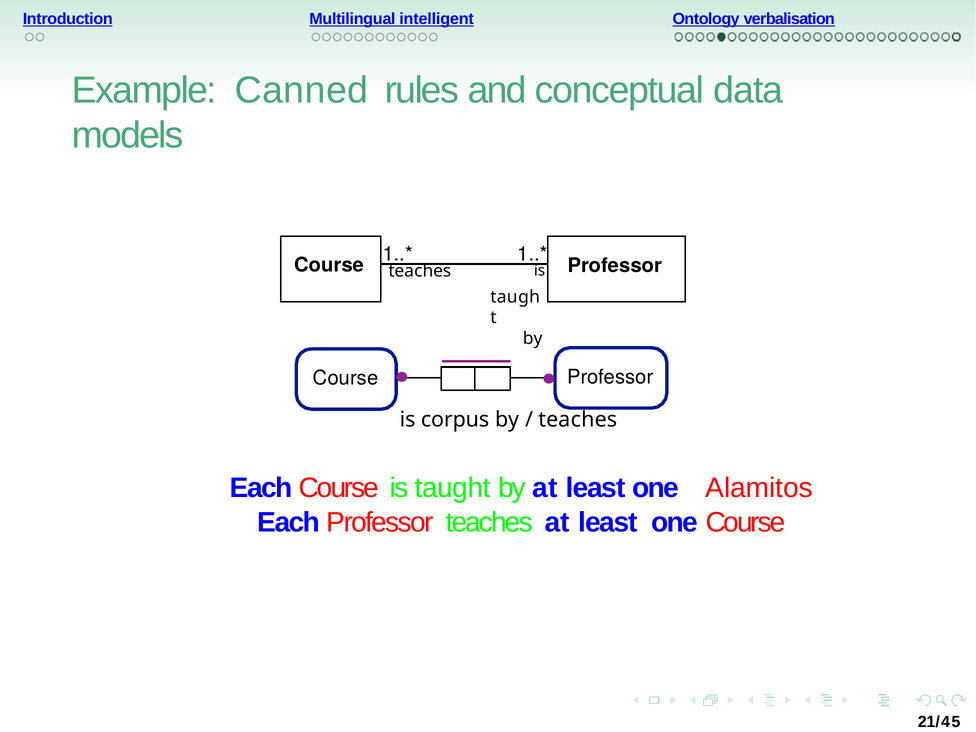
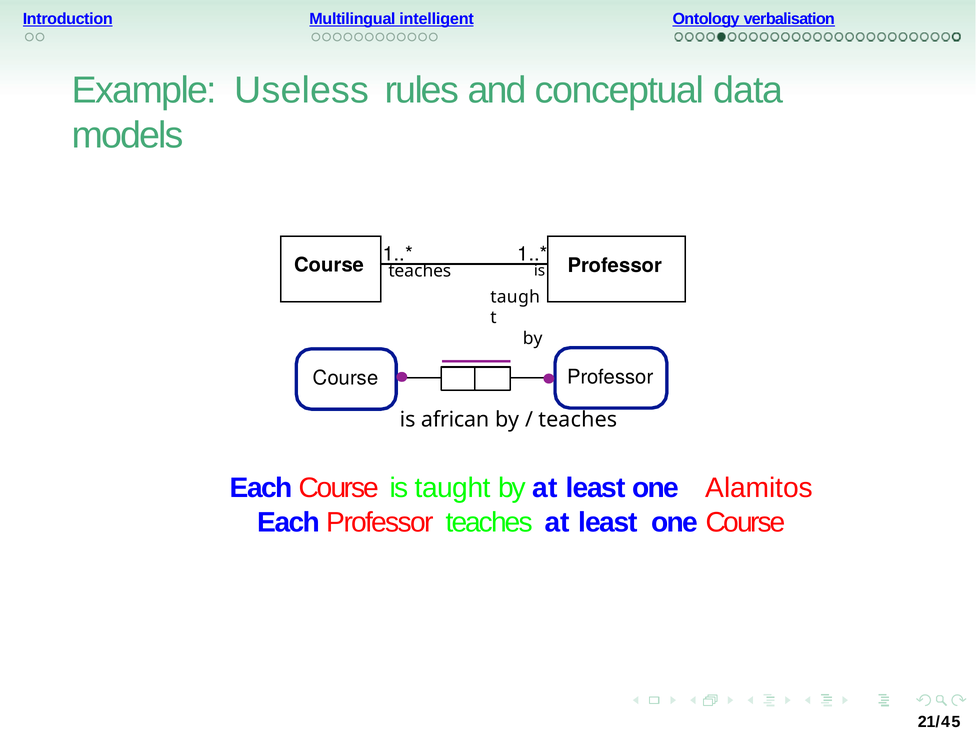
Canned: Canned -> Useless
corpus: corpus -> african
